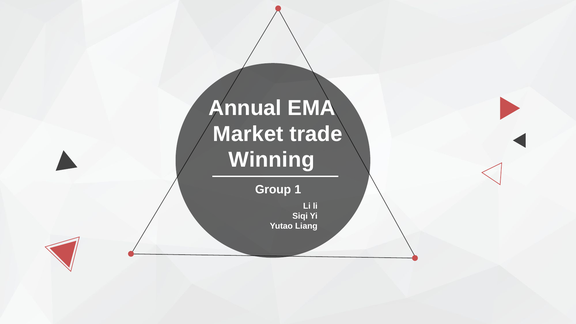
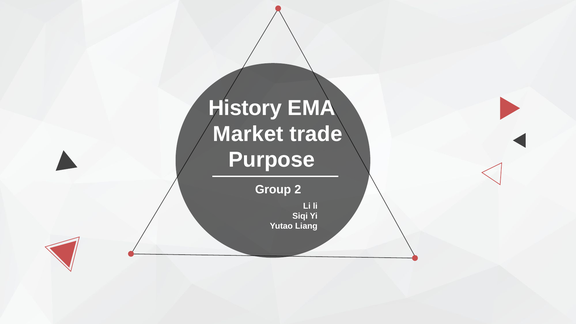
Annual: Annual -> History
Winning: Winning -> Purpose
1: 1 -> 2
